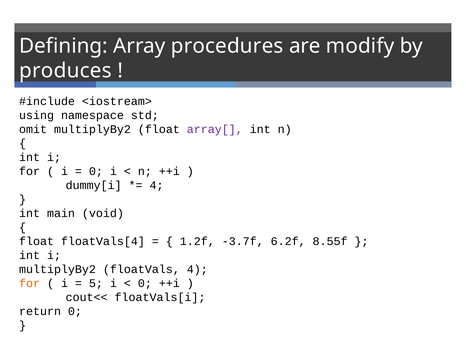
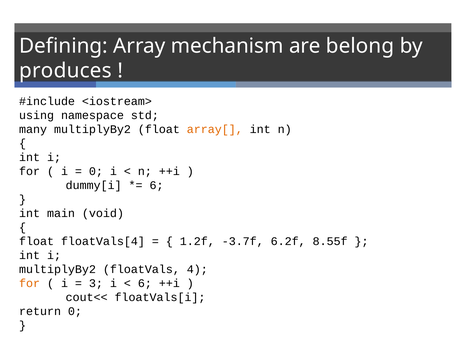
procedures: procedures -> mechanism
modify: modify -> belong
omit: omit -> many
array[ colour: purple -> orange
4 at (157, 185): 4 -> 6
5: 5 -> 3
0 at (145, 283): 0 -> 6
